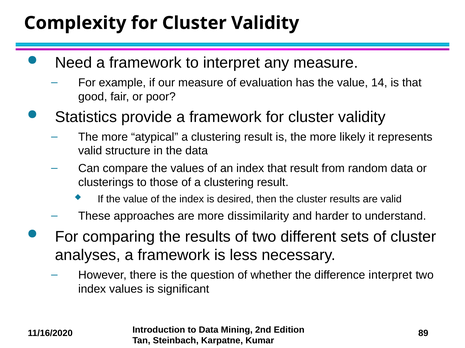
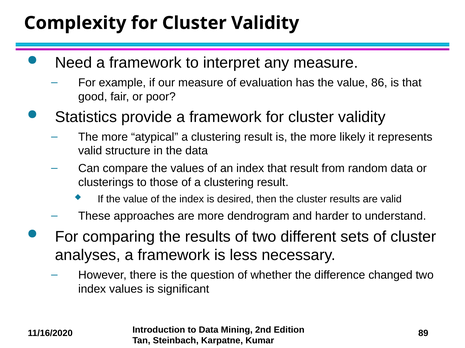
14: 14 -> 86
dissimilarity: dissimilarity -> dendrogram
difference interpret: interpret -> changed
